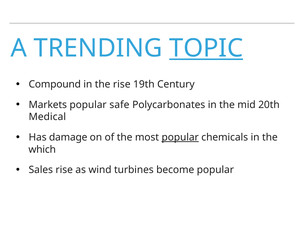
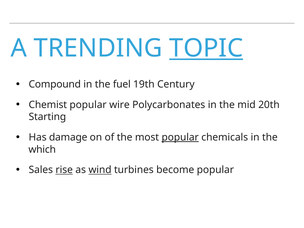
the rise: rise -> fuel
Markets: Markets -> Chemist
safe: safe -> wire
Medical: Medical -> Starting
rise at (64, 170) underline: none -> present
wind underline: none -> present
